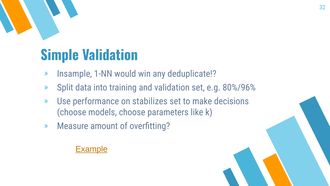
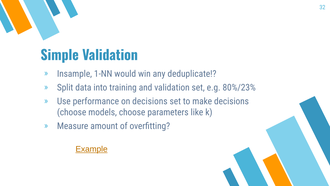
80%/96%: 80%/96% -> 80%/23%
on stabilizes: stabilizes -> decisions
